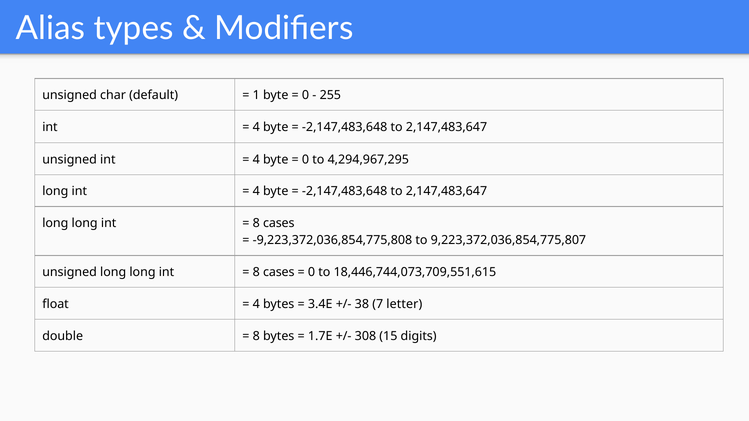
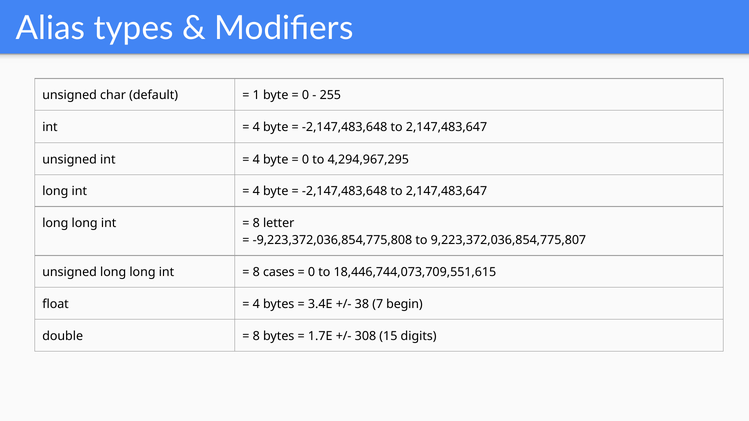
cases at (279, 223): cases -> letter
letter: letter -> begin
